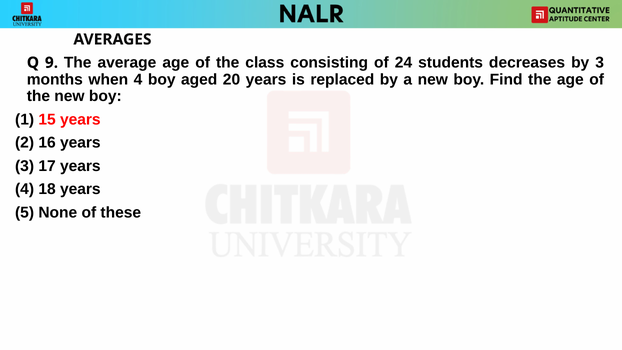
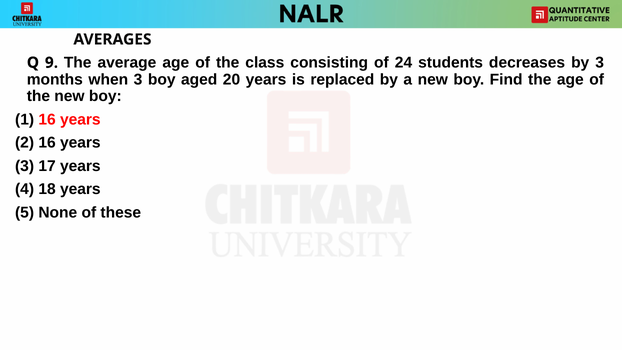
when 4: 4 -> 3
1 15: 15 -> 16
